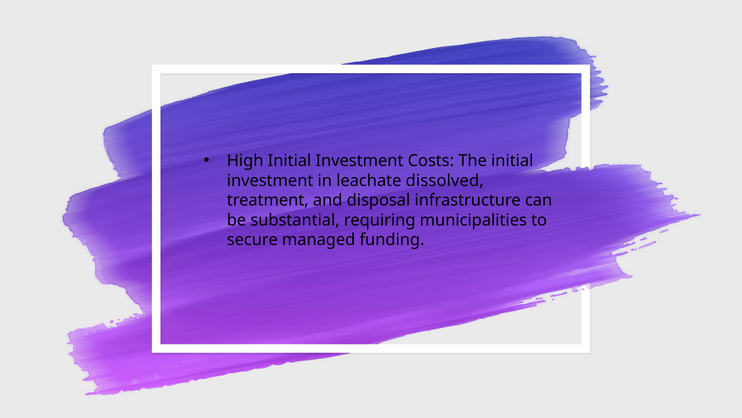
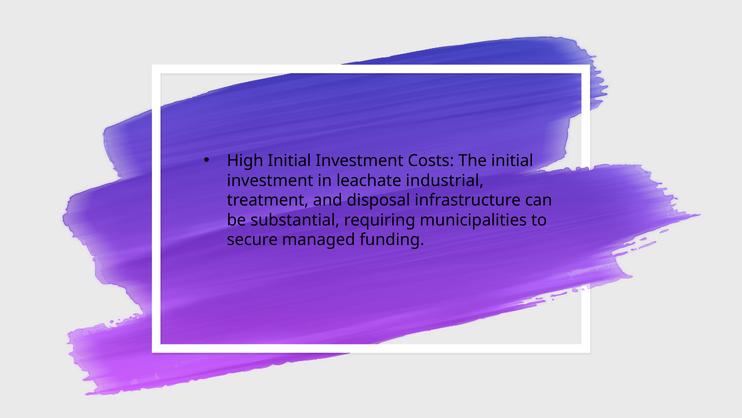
dissolved: dissolved -> industrial
